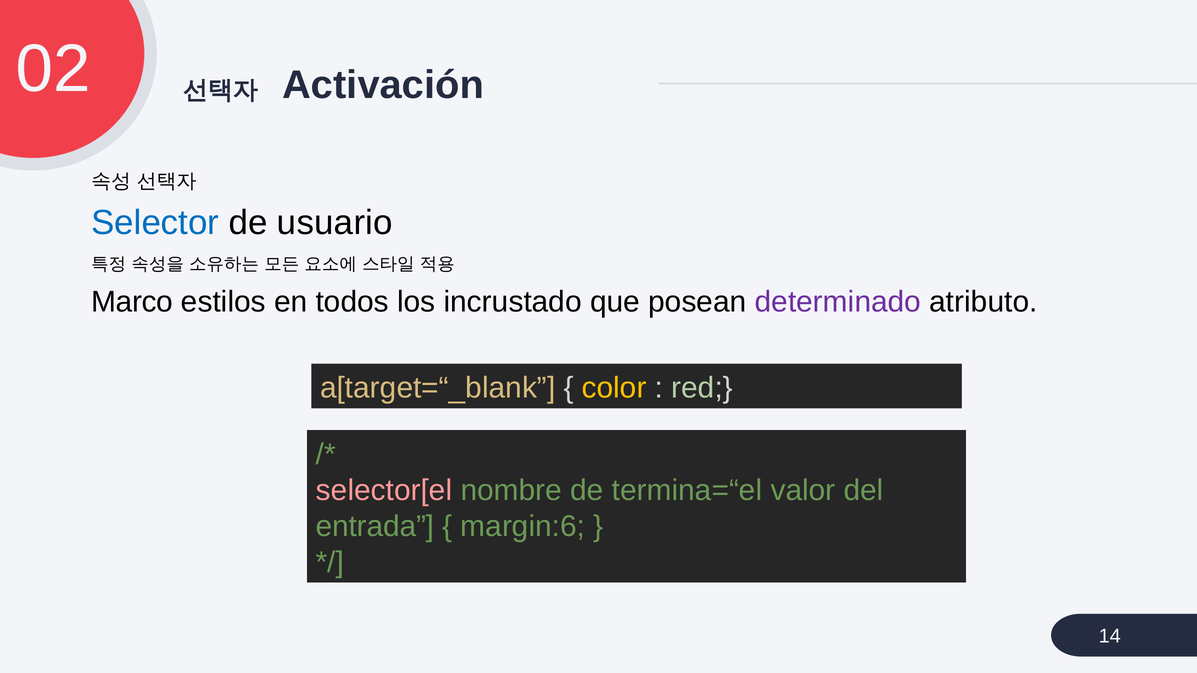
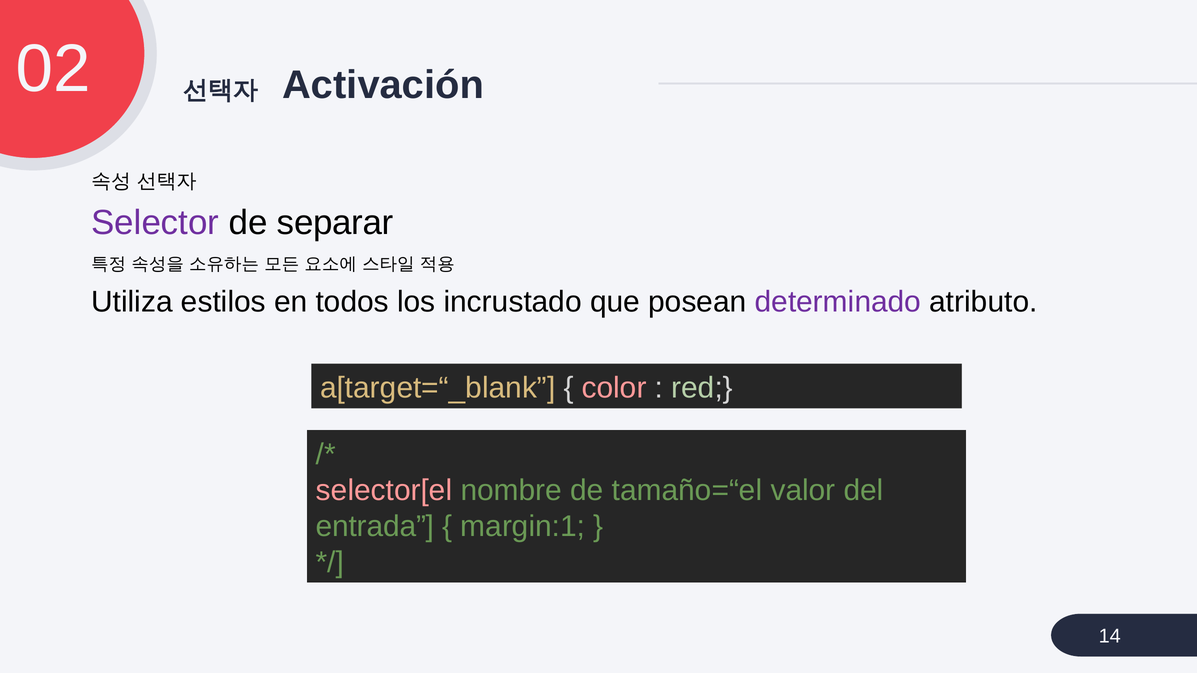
Selector colour: blue -> purple
usuario: usuario -> separar
Marco: Marco -> Utiliza
color colour: yellow -> pink
termina=“el: termina=“el -> tamaño=“el
margin:6: margin:6 -> margin:1
